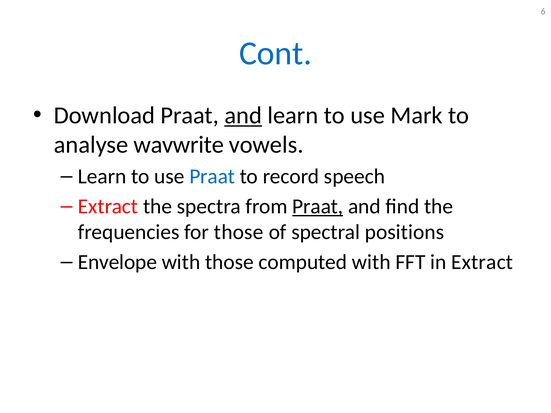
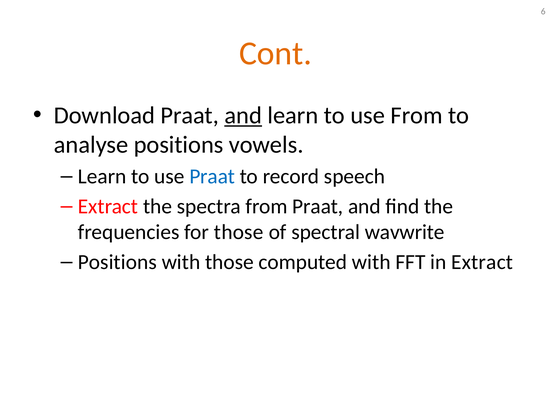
Cont colour: blue -> orange
use Mark: Mark -> From
analyse wavwrite: wavwrite -> positions
Praat at (318, 207) underline: present -> none
positions: positions -> wavwrite
Envelope at (117, 262): Envelope -> Positions
